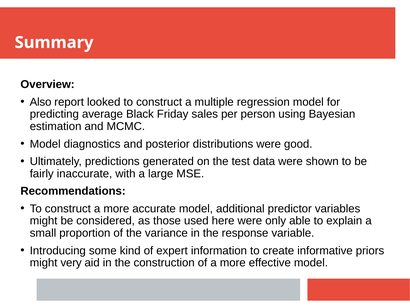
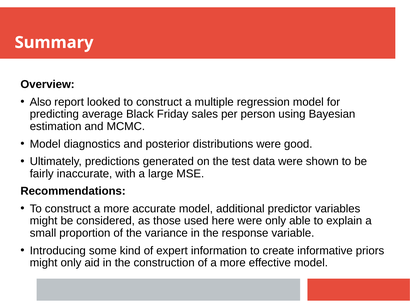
might very: very -> only
